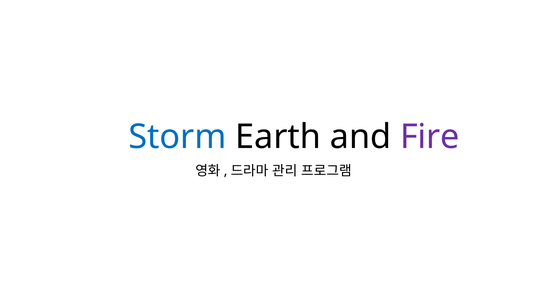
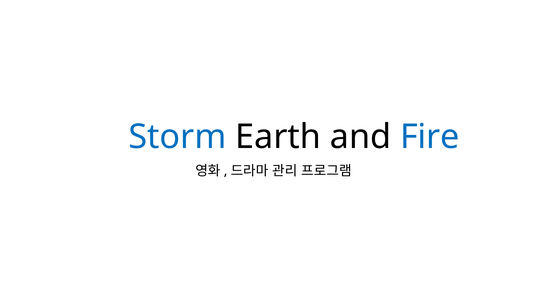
Fire colour: purple -> blue
